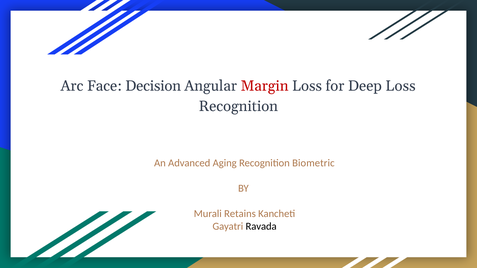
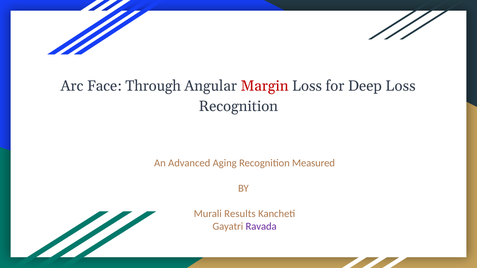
Decision: Decision -> Through
Biometric: Biometric -> Measured
Retains: Retains -> Results
Ravada colour: black -> purple
